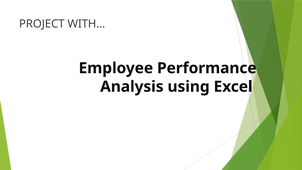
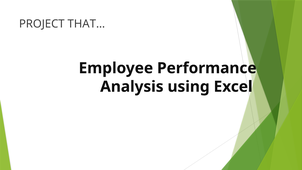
WITH…: WITH… -> THAT…
